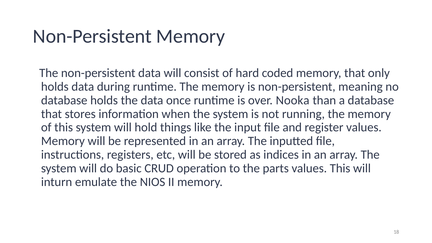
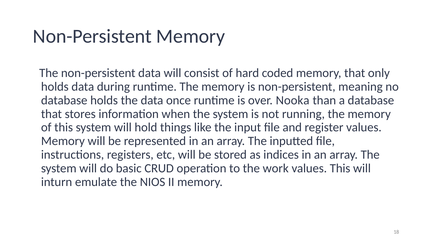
parts: parts -> work
